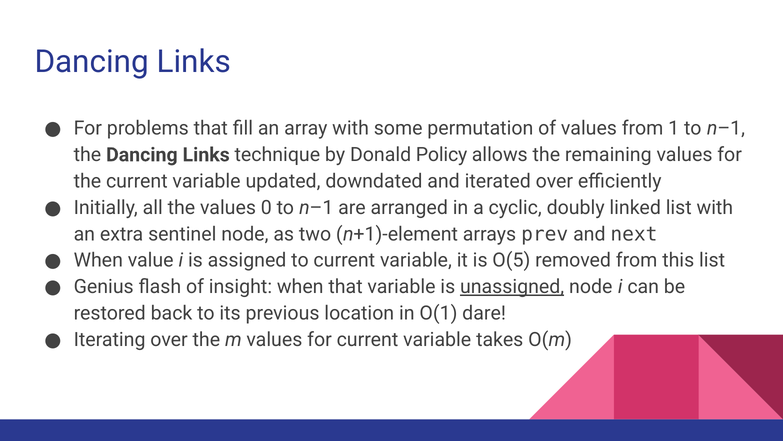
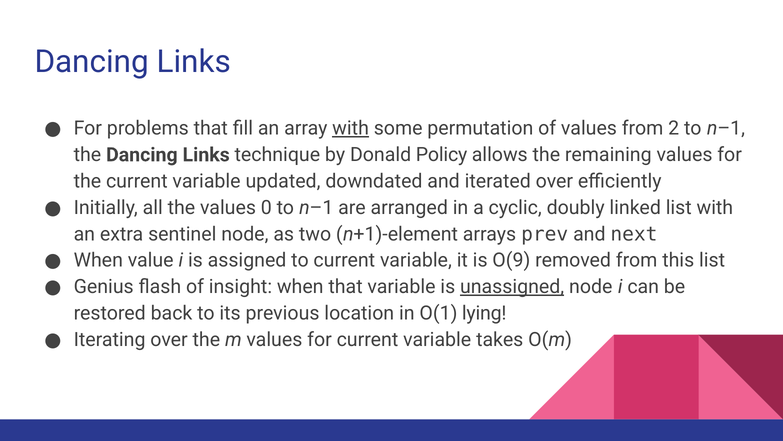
with at (351, 128) underline: none -> present
1: 1 -> 2
O(5: O(5 -> O(9
dare: dare -> lying
